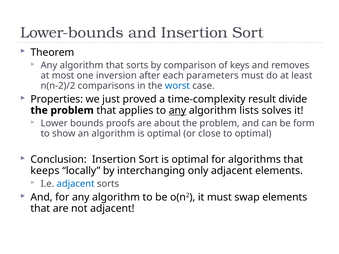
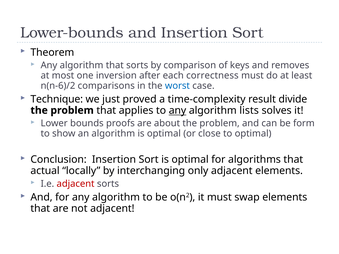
parameters: parameters -> correctness
n(n-2)/2: n(n-2)/2 -> n(n-6)/2
Properties: Properties -> Technique
keeps: keeps -> actual
adjacent at (76, 184) colour: blue -> red
